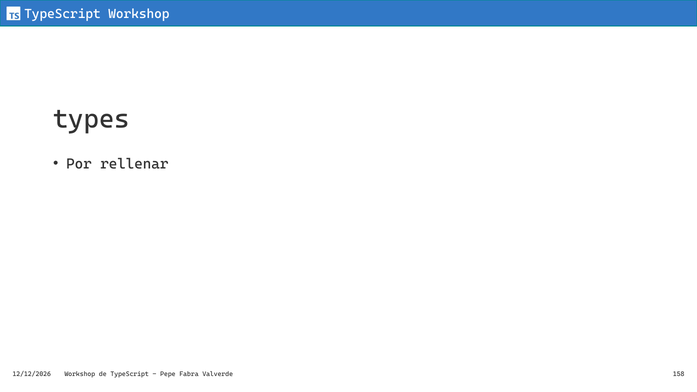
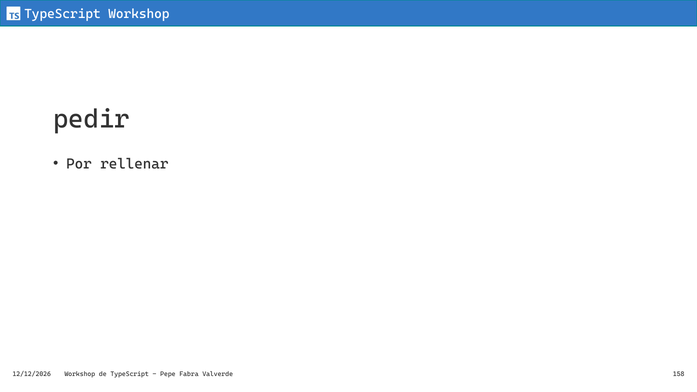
types: types -> pedir
